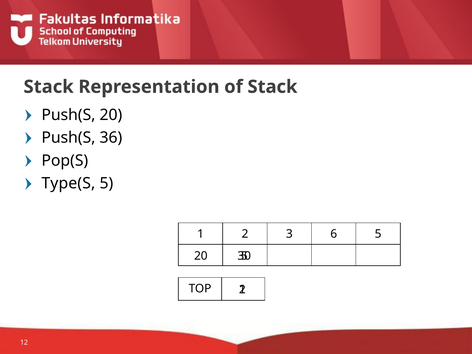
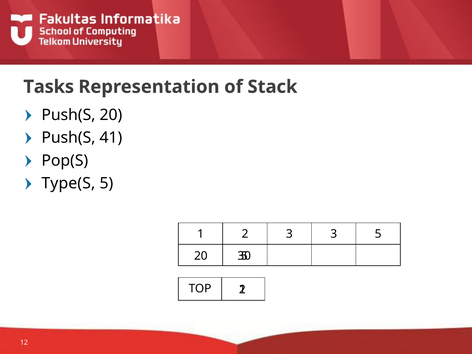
Stack at (49, 87): Stack -> Tasks
36: 36 -> 41
3 6: 6 -> 3
